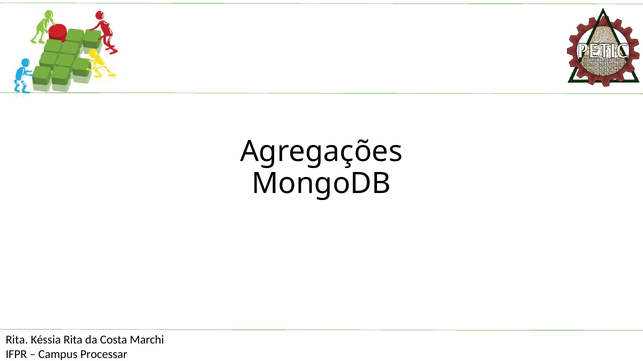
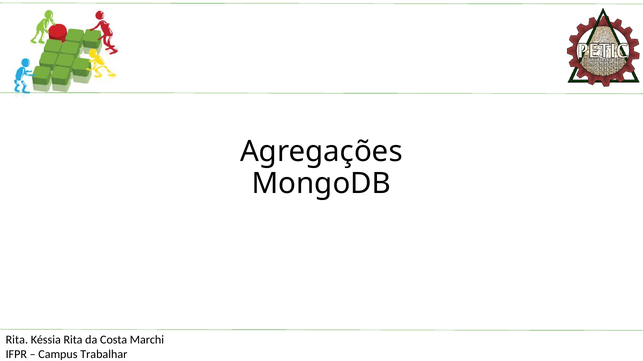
Processar: Processar -> Trabalhar
